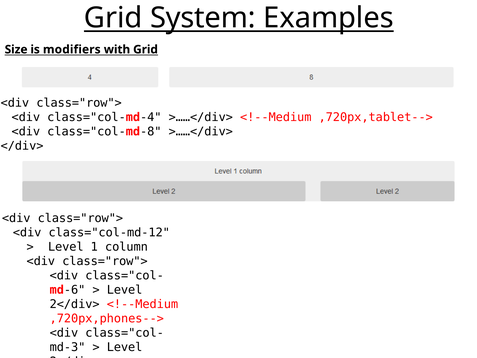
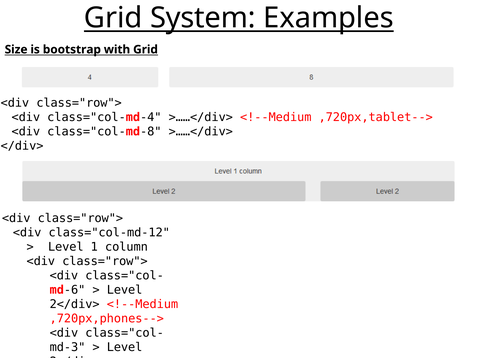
modifiers: modifiers -> bootstrap
